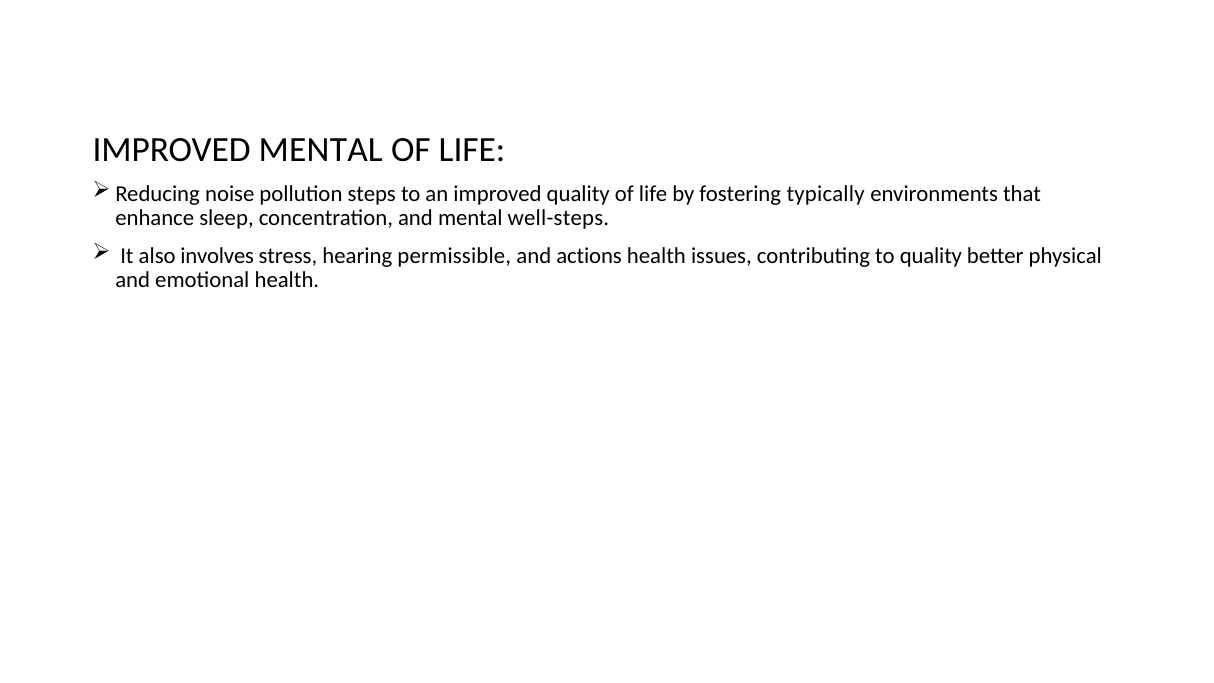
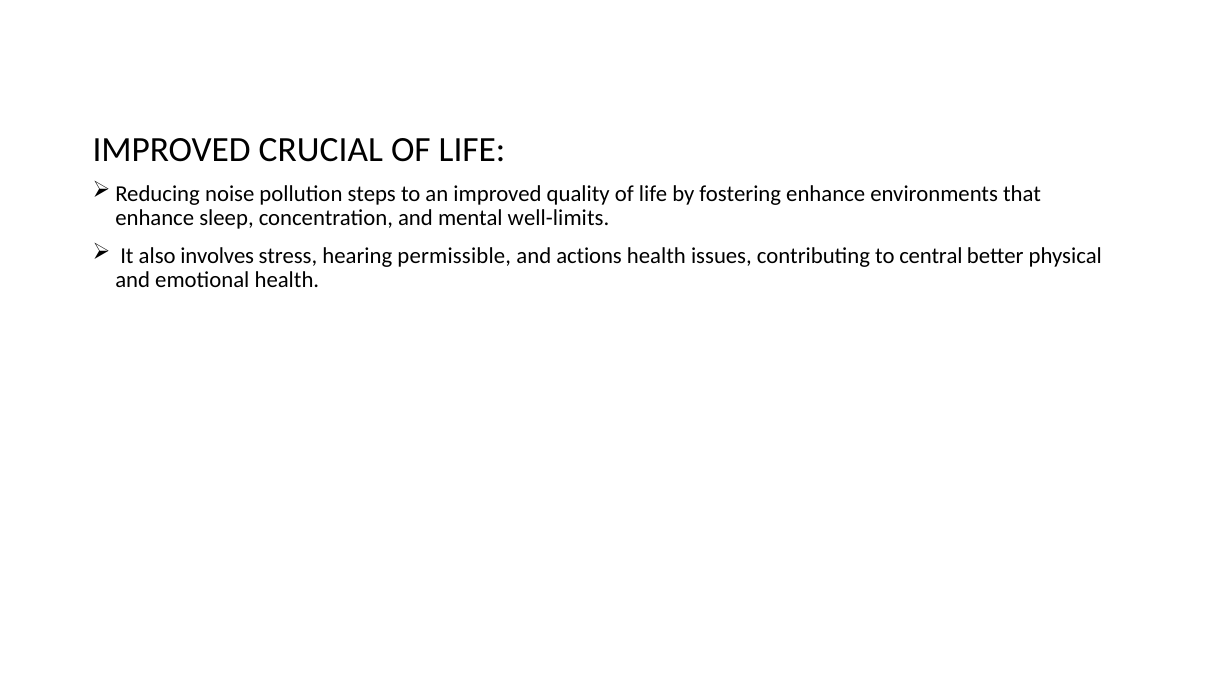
IMPROVED MENTAL: MENTAL -> CRUCIAL
fostering typically: typically -> enhance
well-steps: well-steps -> well-limits
to quality: quality -> central
